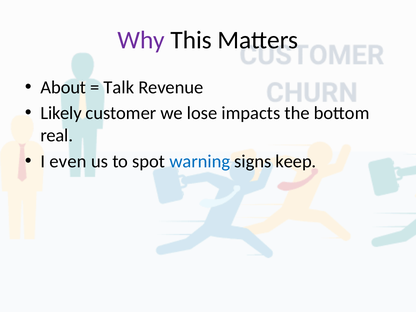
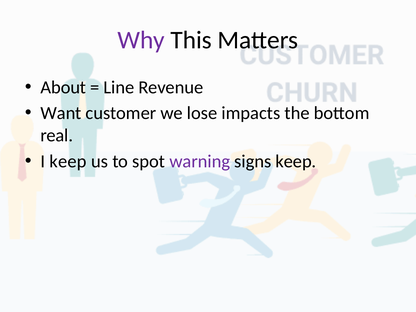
Talk: Talk -> Line
Likely: Likely -> Want
I even: even -> keep
warning colour: blue -> purple
